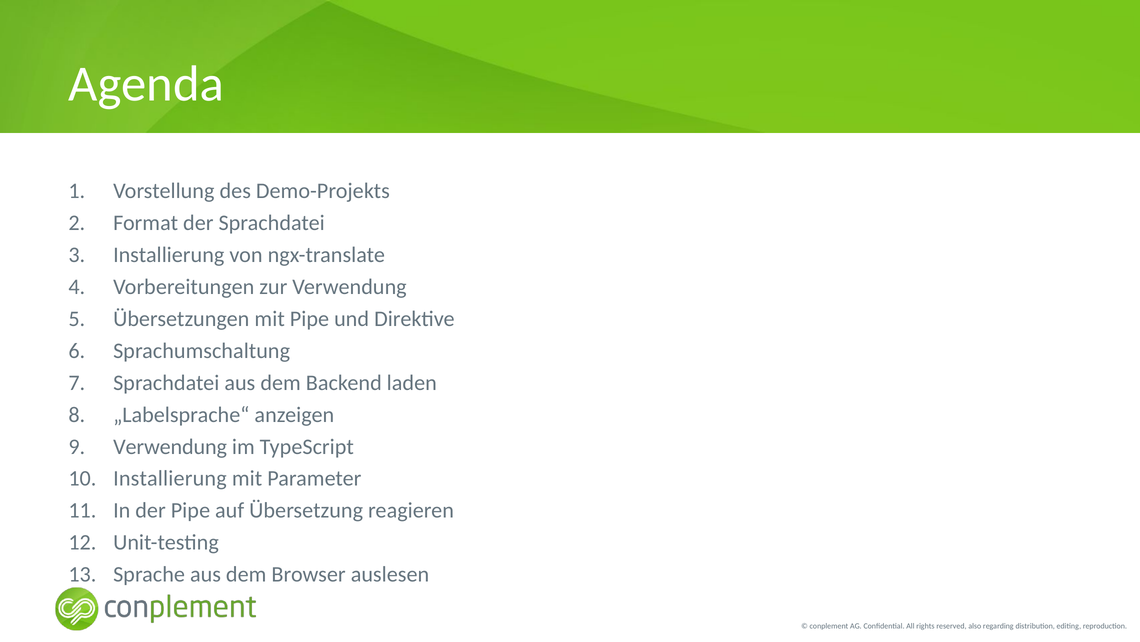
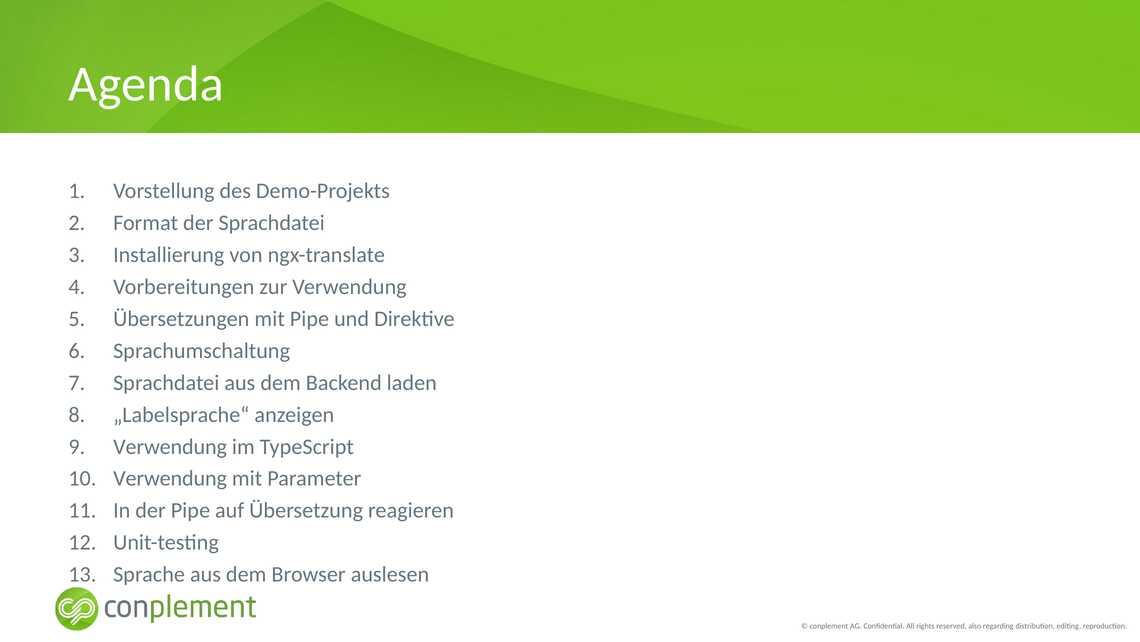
Installierung at (170, 478): Installierung -> Verwendung
